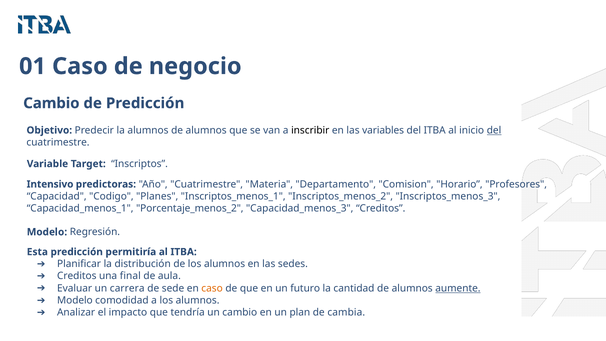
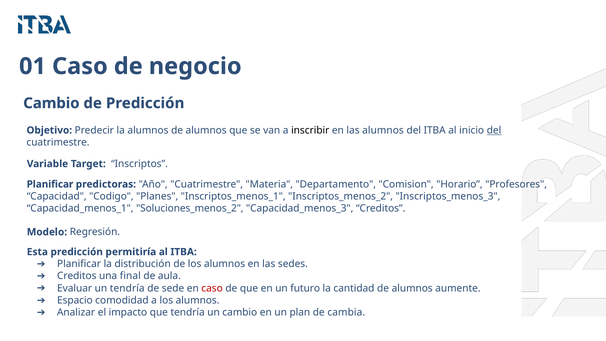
las variables: variables -> alumnos
Intensivo at (50, 184): Intensivo -> Planificar
Porcentaje_menos_2: Porcentaje_menos_2 -> Soluciones_menos_2
un carrera: carrera -> tendría
caso at (212, 288) colour: orange -> red
aumente underline: present -> none
Modelo at (75, 300): Modelo -> Espacio
